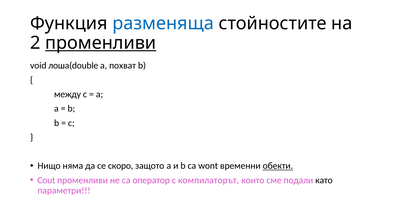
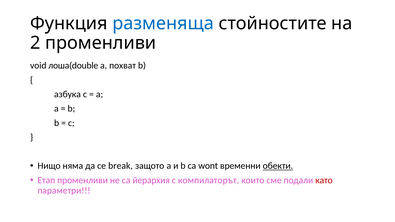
променливи at (101, 43) underline: present -> none
между: между -> азбука
скоро: скоро -> break
Cout: Cout -> Етап
оператор: оператор -> йерархия
като colour: black -> red
